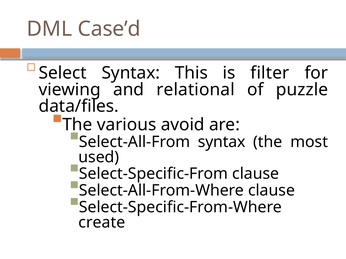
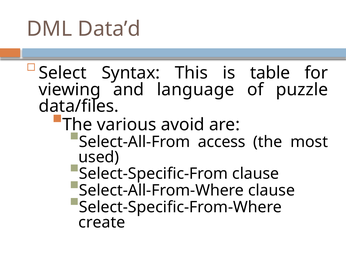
Case’d: Case’d -> Data’d
filter: filter -> table
relational: relational -> language
Select-All-From syntax: syntax -> access
